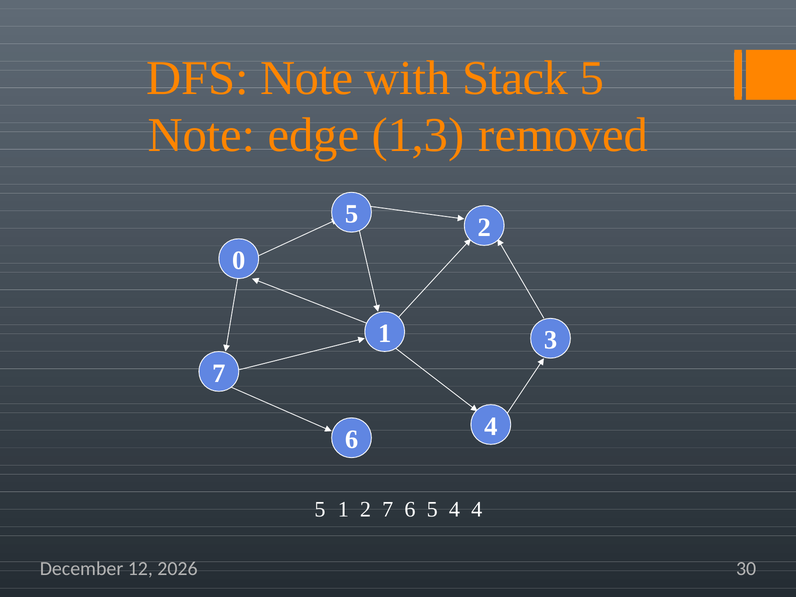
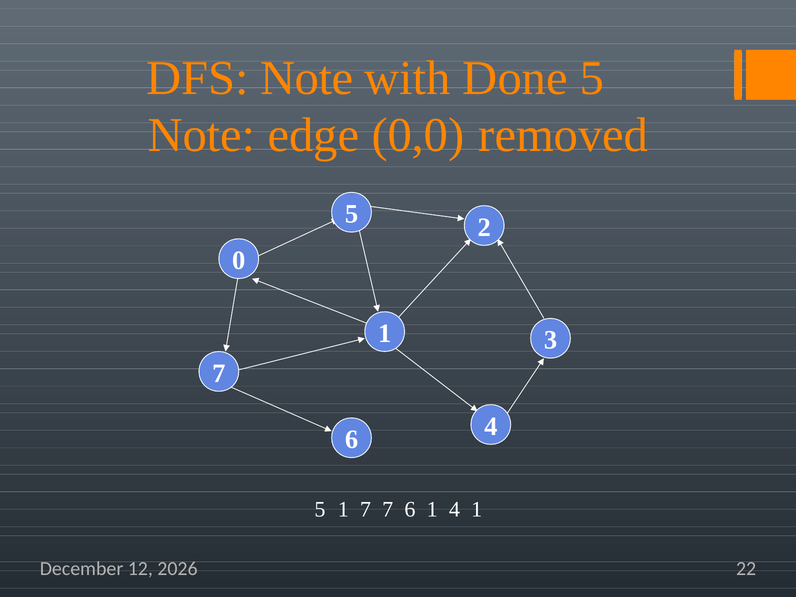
Stack: Stack -> Done
1,3: 1,3 -> 0,0
1 2: 2 -> 7
7 6 5: 5 -> 1
4 4: 4 -> 1
30: 30 -> 22
